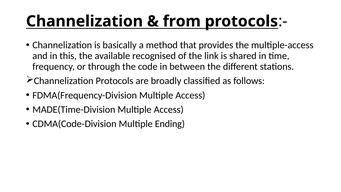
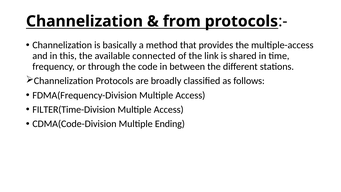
recognised: recognised -> connected
MADE(Time-Division: MADE(Time-Division -> FILTER(Time-Division
